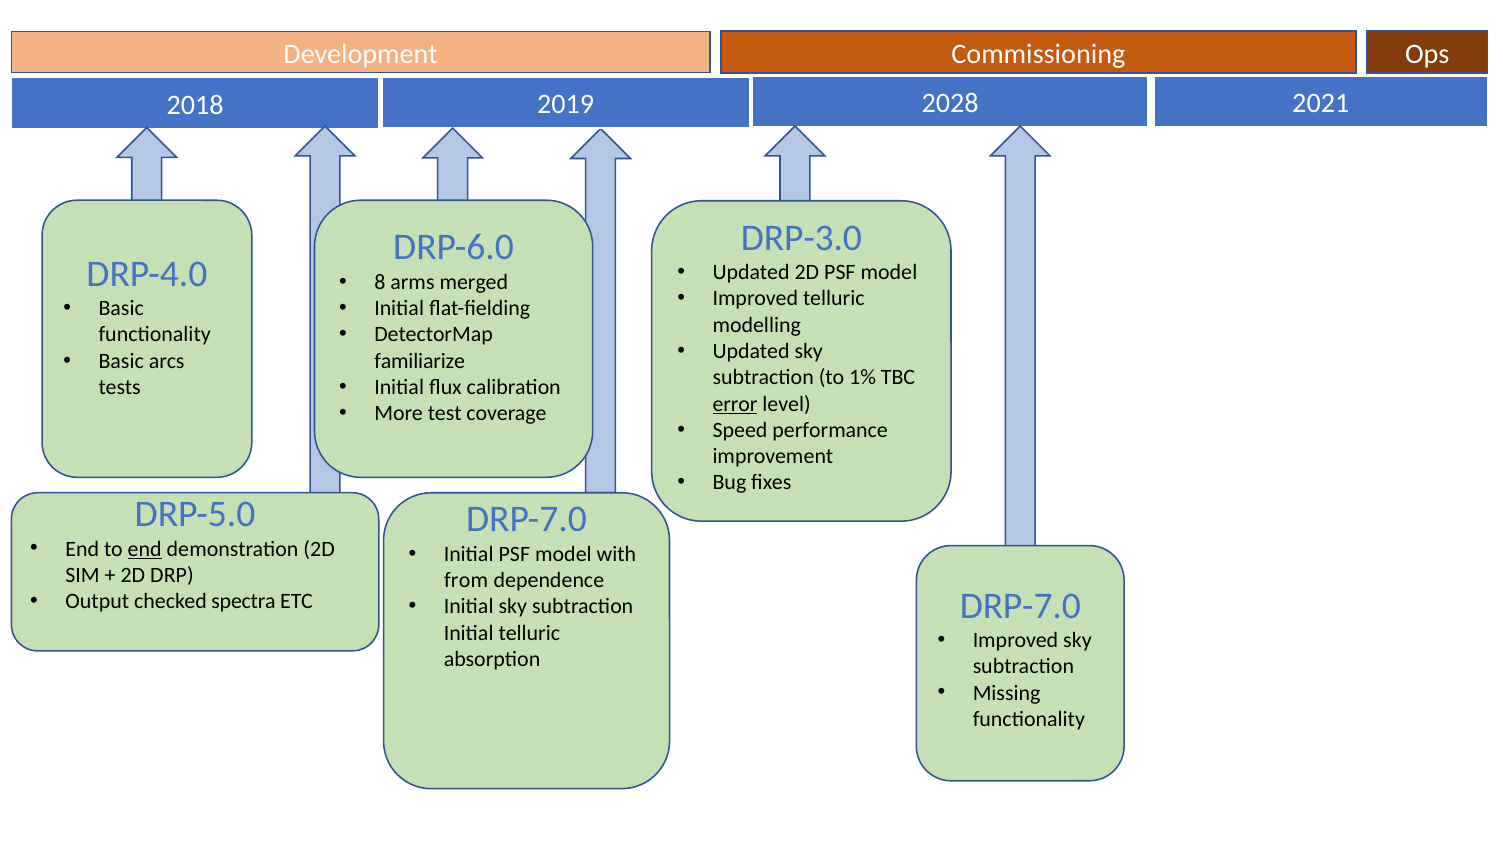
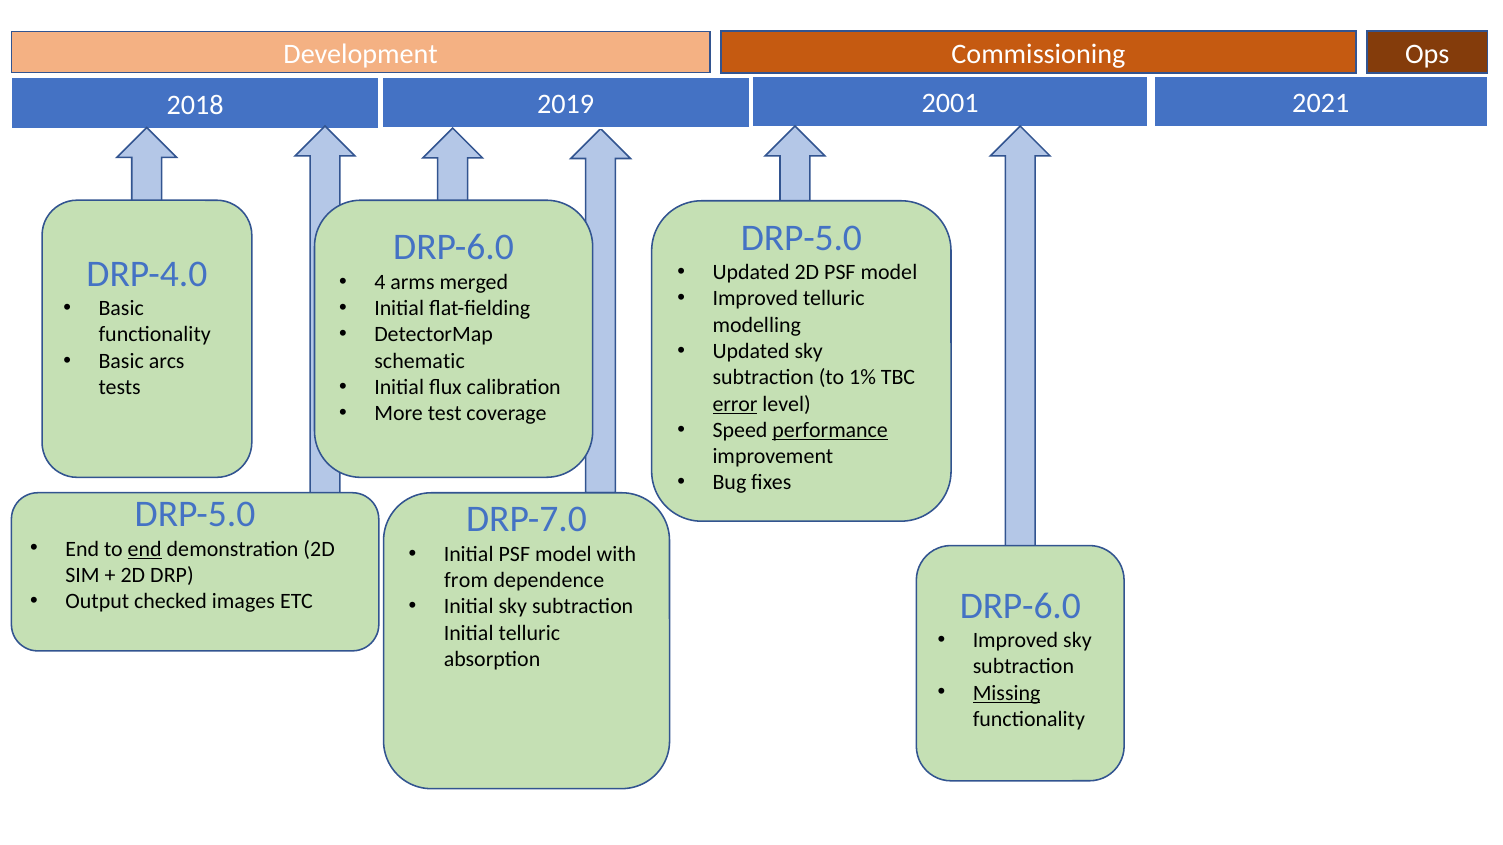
2028: 2028 -> 2001
DRP-3.0 at (801, 238): DRP-3.0 -> DRP-5.0
8: 8 -> 4
familiarize: familiarize -> schematic
performance underline: none -> present
spectra: spectra -> images
DRP-7.0 at (1020, 606): DRP-7.0 -> DRP-6.0
Missing underline: none -> present
